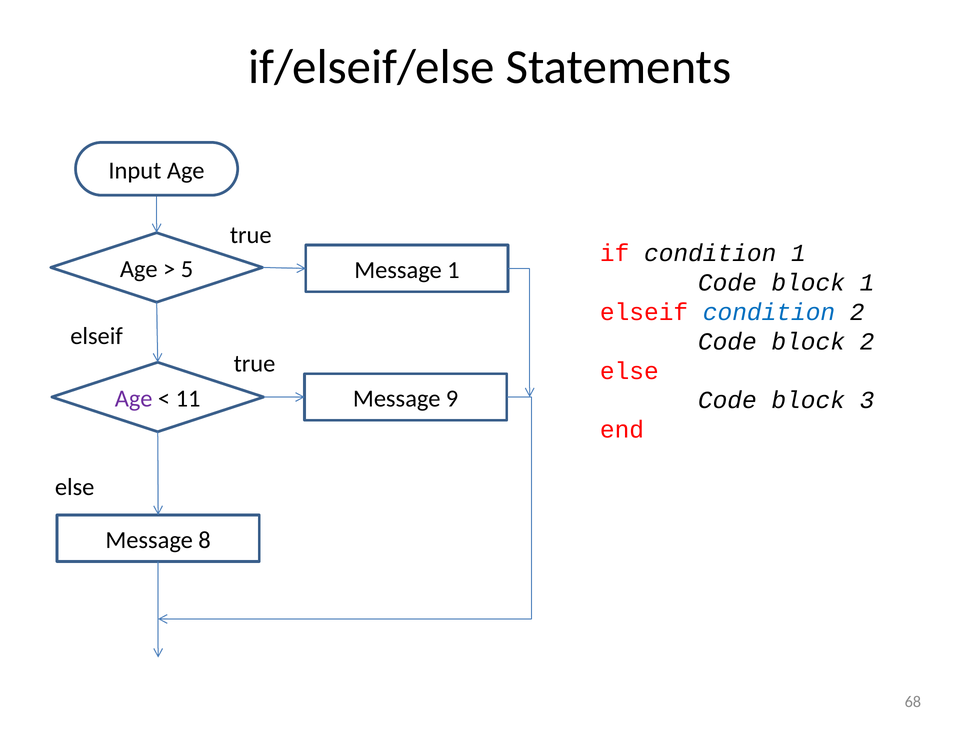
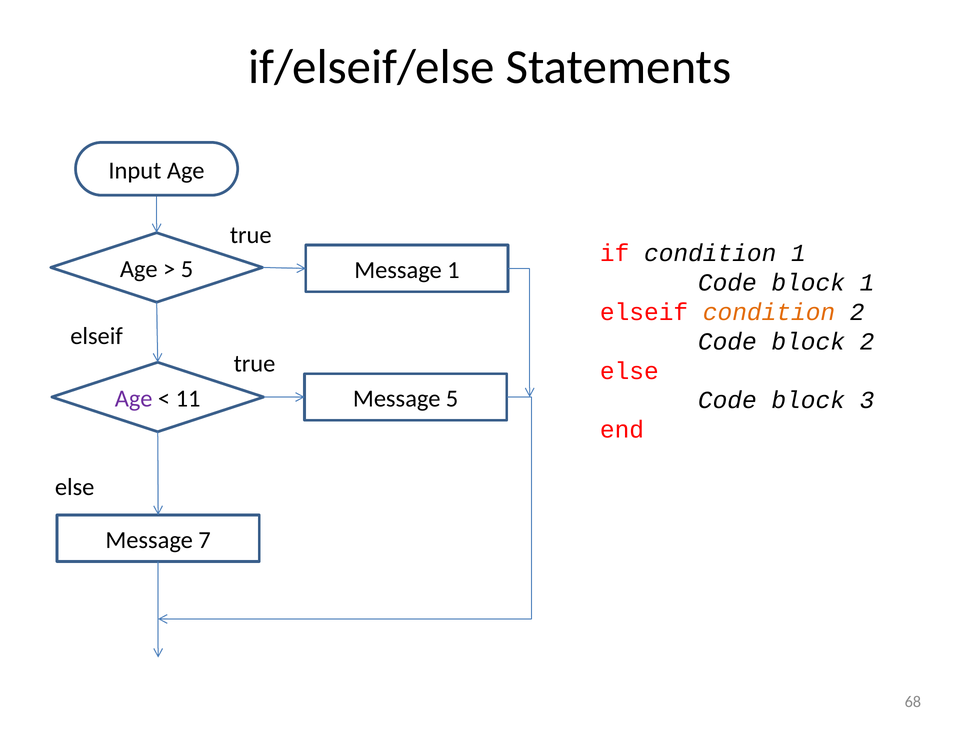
condition at (769, 312) colour: blue -> orange
Message 9: 9 -> 5
8: 8 -> 7
